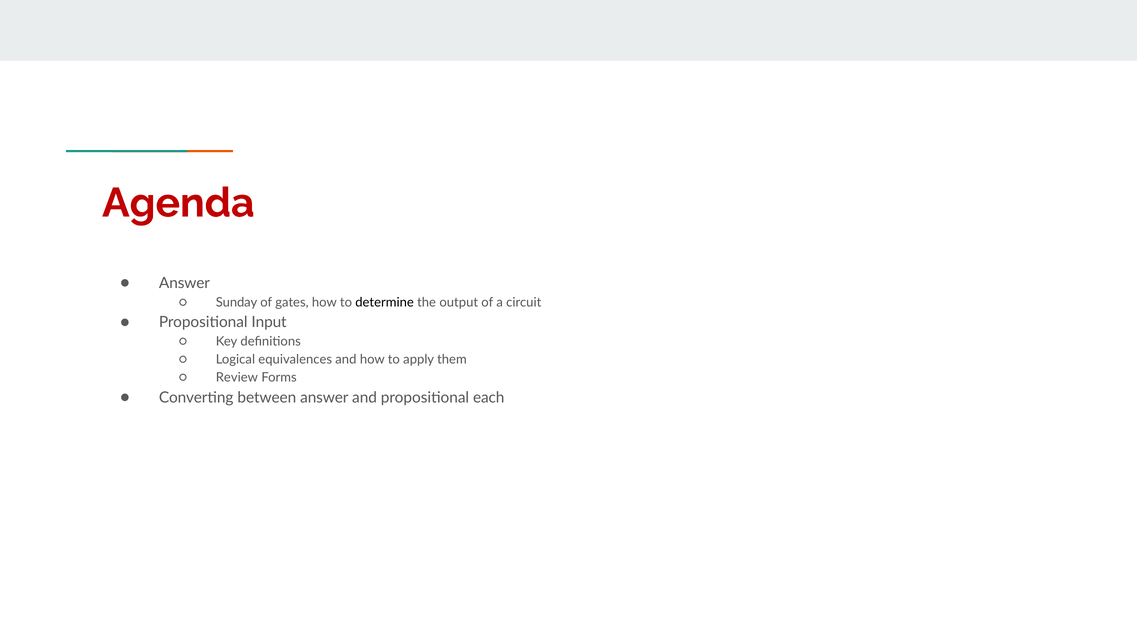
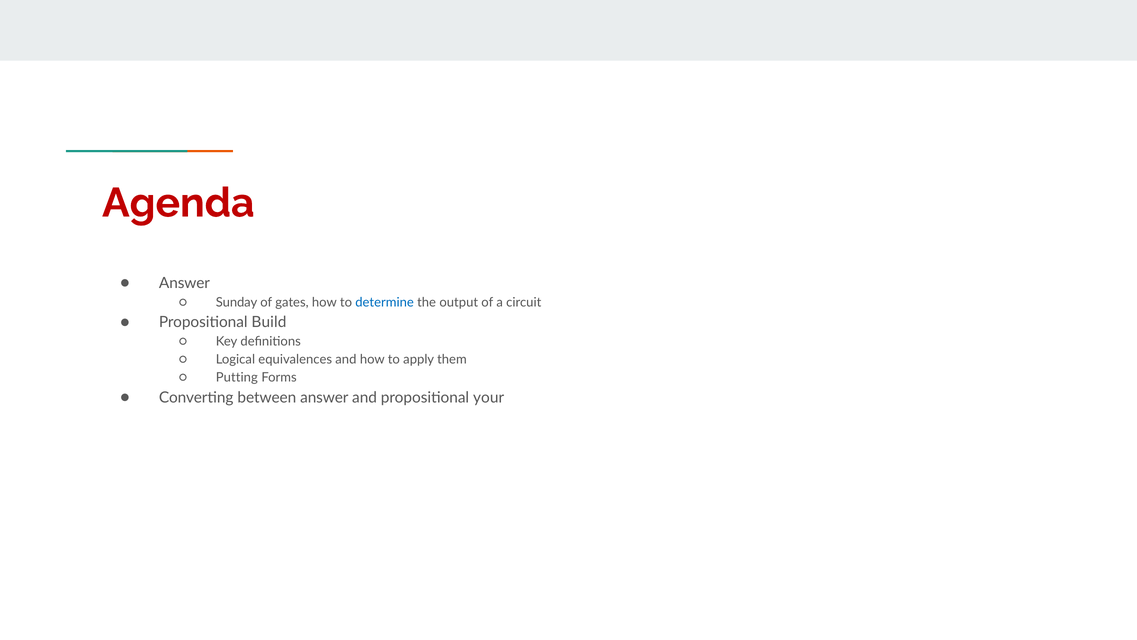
determine colour: black -> blue
Input: Input -> Build
Review: Review -> Putting
each: each -> your
